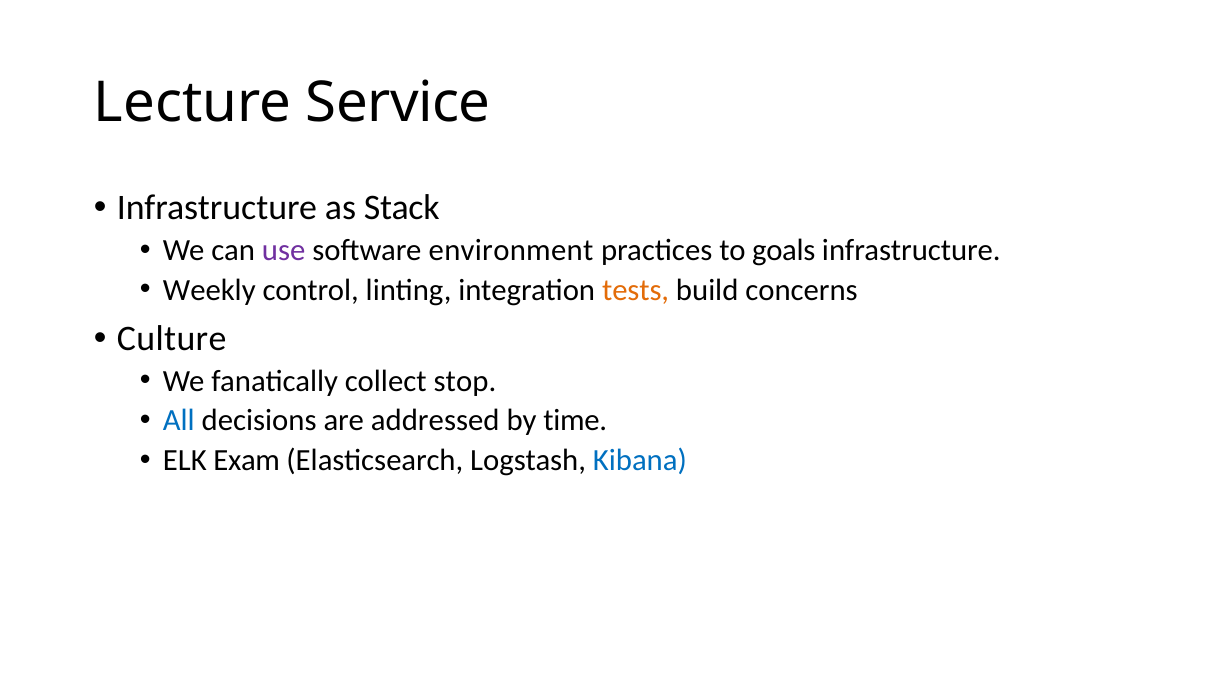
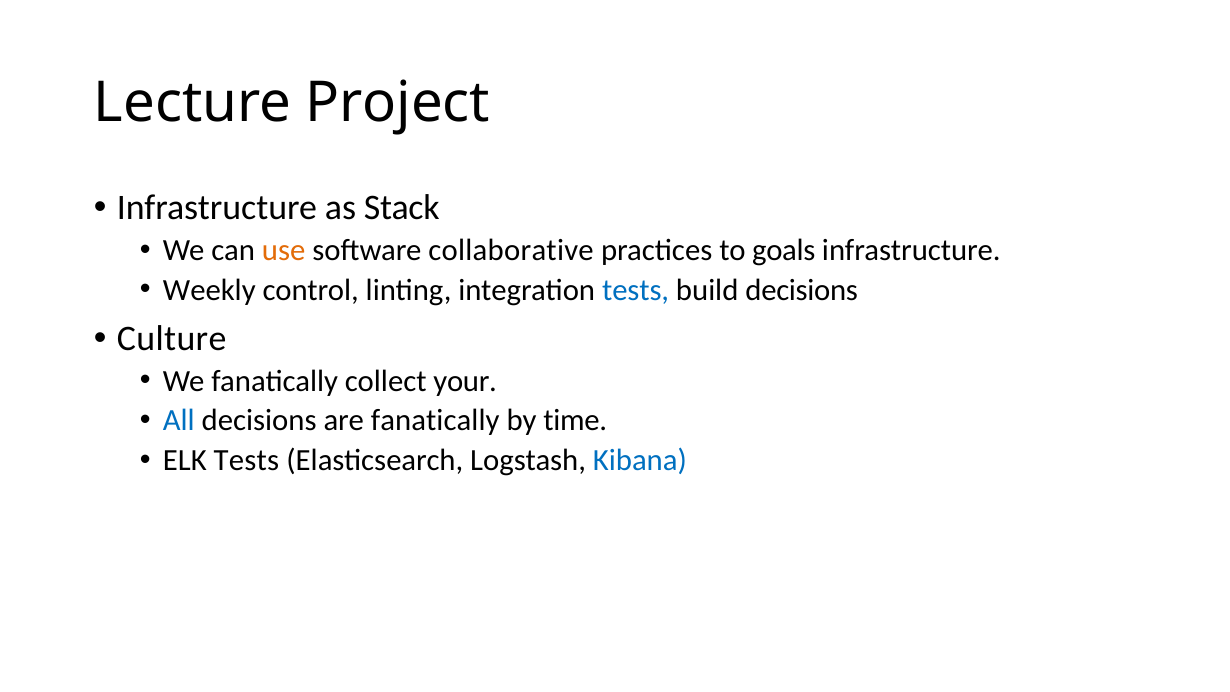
Service: Service -> Project
use colour: purple -> orange
environment: environment -> collaborative
tests at (636, 290) colour: orange -> blue
build concerns: concerns -> decisions
stop: stop -> your
are addressed: addressed -> fanatically
ELK Exam: Exam -> Tests
